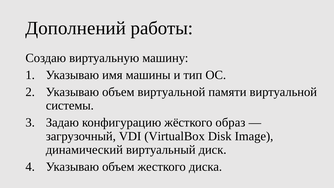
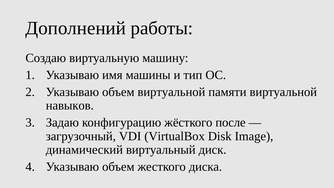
системы: системы -> навыков
образ: образ -> после
